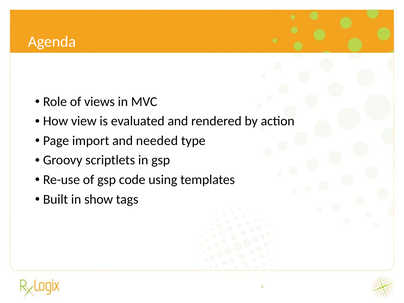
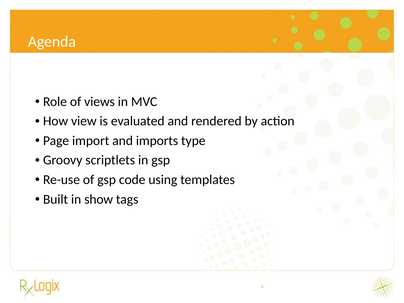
needed: needed -> imports
